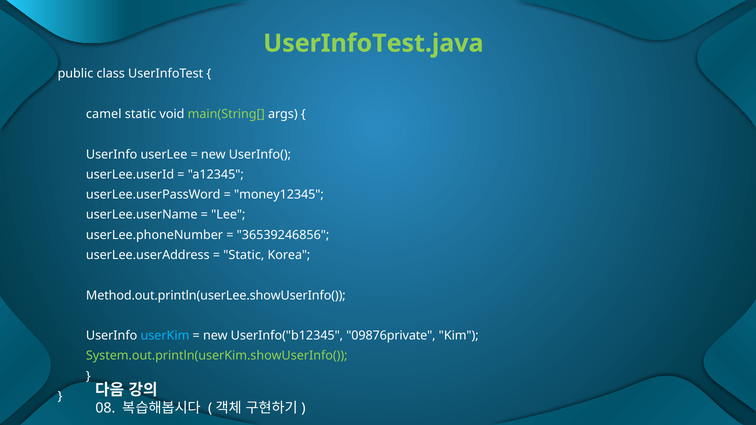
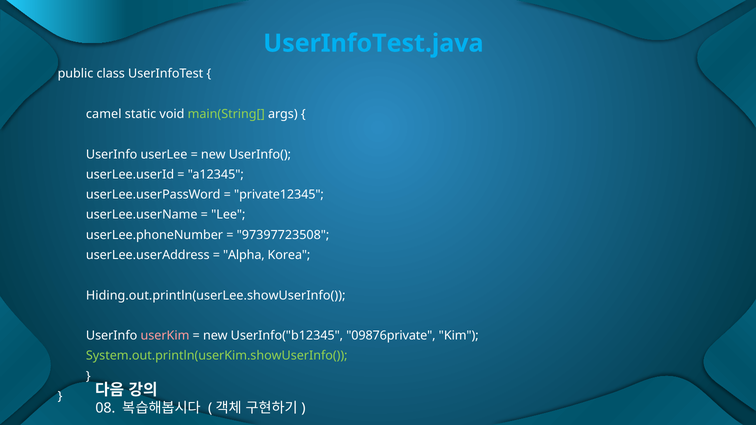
UserInfoTest.java colour: light green -> light blue
money12345: money12345 -> private12345
36539246856: 36539246856 -> 97397723508
Static at (244, 255): Static -> Alpha
Method.out.println(userLee.showUserInfo(: Method.out.println(userLee.showUserInfo( -> Hiding.out.println(userLee.showUserInfo(
userKim colour: light blue -> pink
